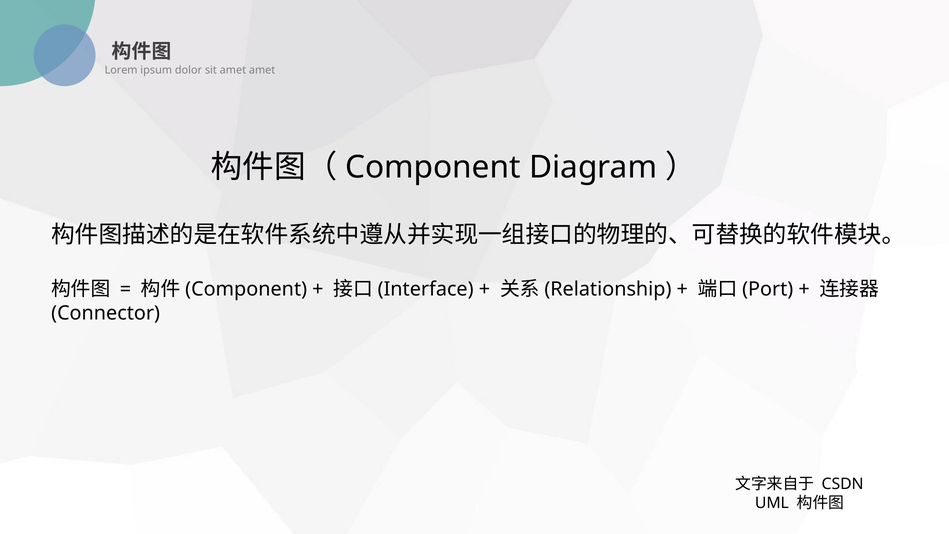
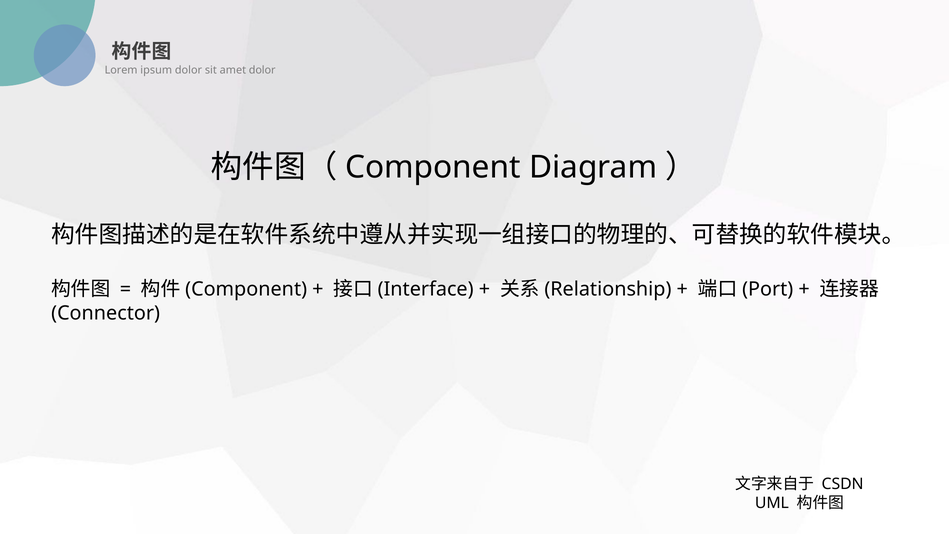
amet amet: amet -> dolor
